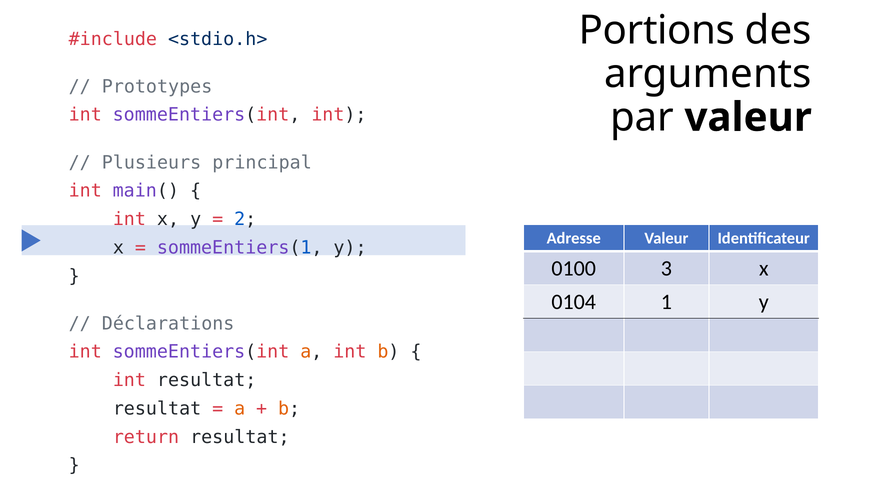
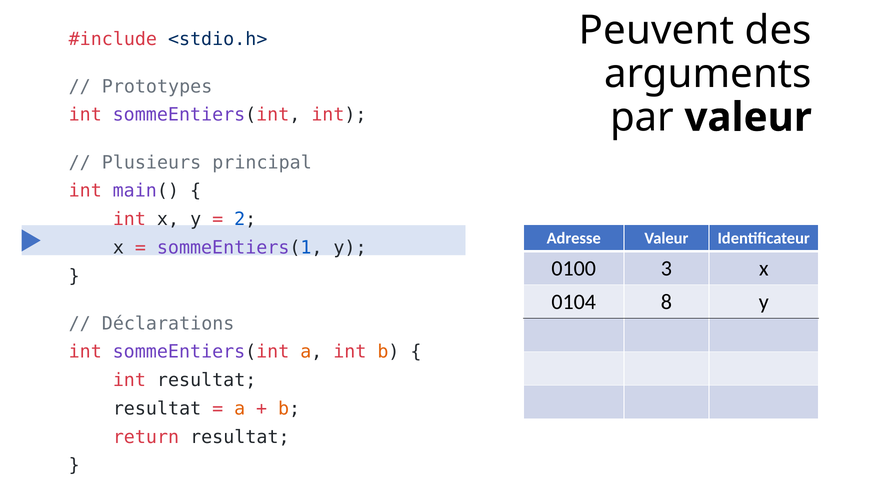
Portions: Portions -> Peuvent
1: 1 -> 8
